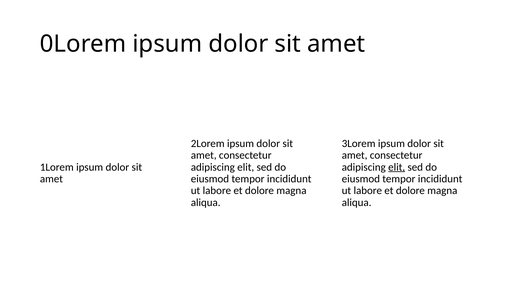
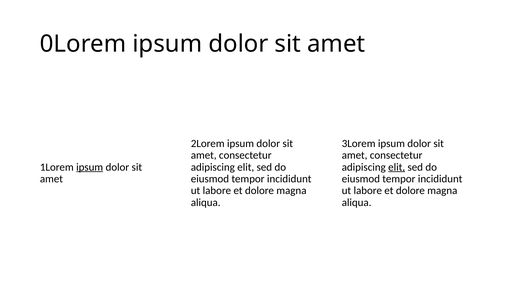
ipsum at (90, 167) underline: none -> present
